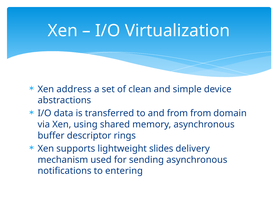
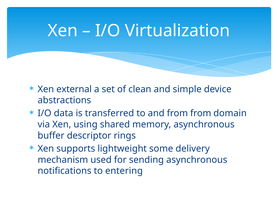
address: address -> external
slides: slides -> some
